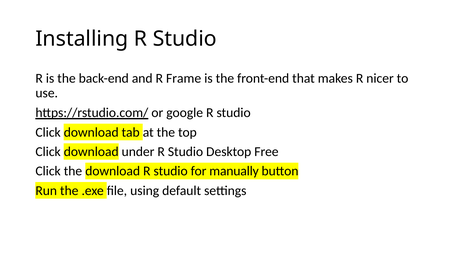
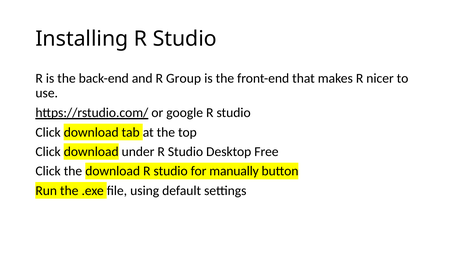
Frame: Frame -> Group
